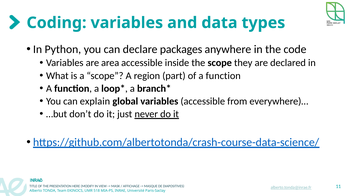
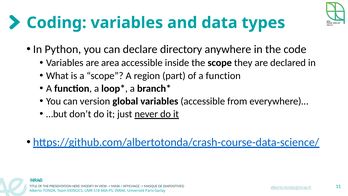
packages: packages -> directory
explain: explain -> version
